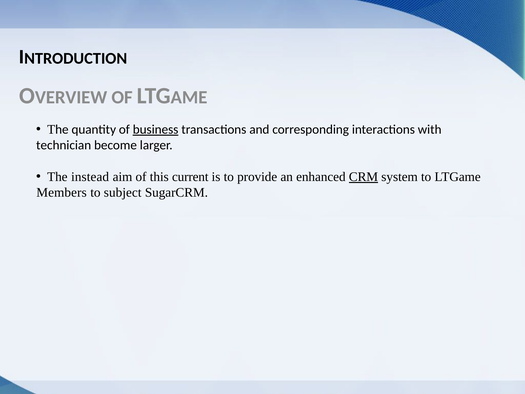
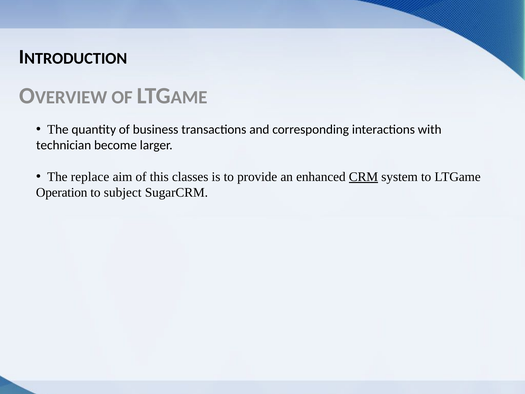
business underline: present -> none
instead: instead -> replace
current: current -> classes
Members: Members -> Operation
